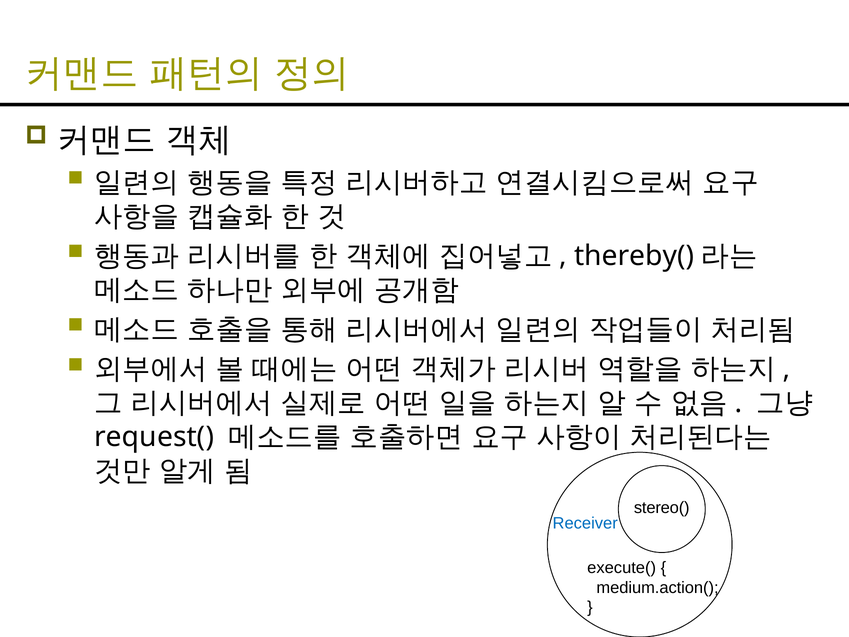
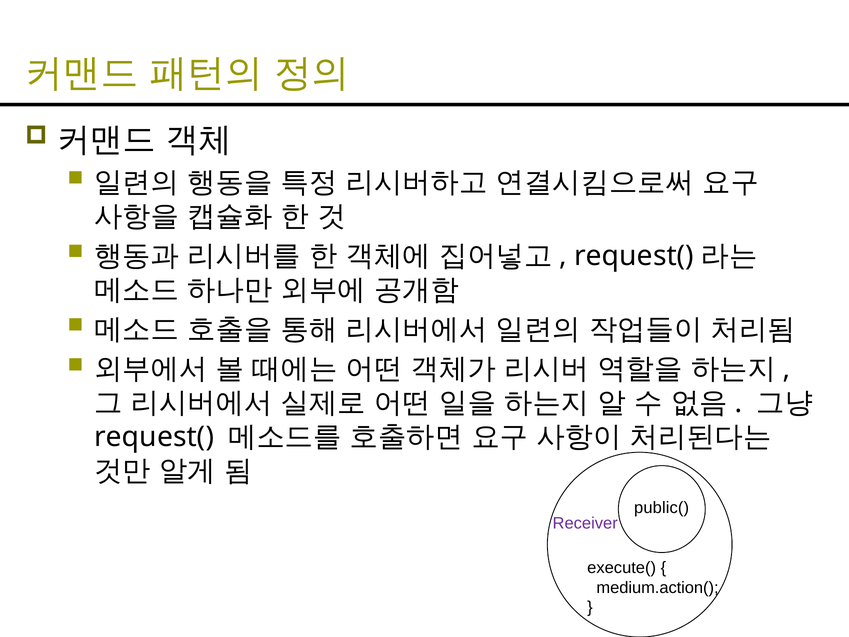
thereby( at (634, 256): thereby( -> request(
stereo(: stereo( -> public(
Receiver colour: blue -> purple
